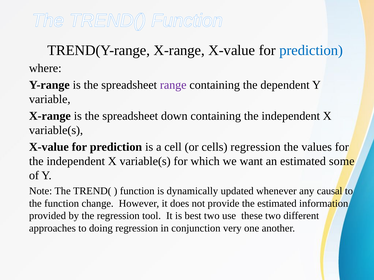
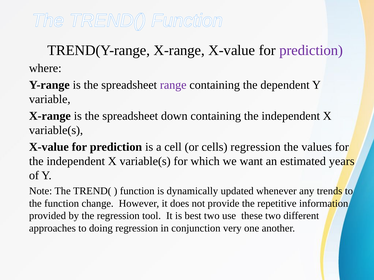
prediction at (311, 50) colour: blue -> purple
some: some -> years
causal: causal -> trends
the estimated: estimated -> repetitive
